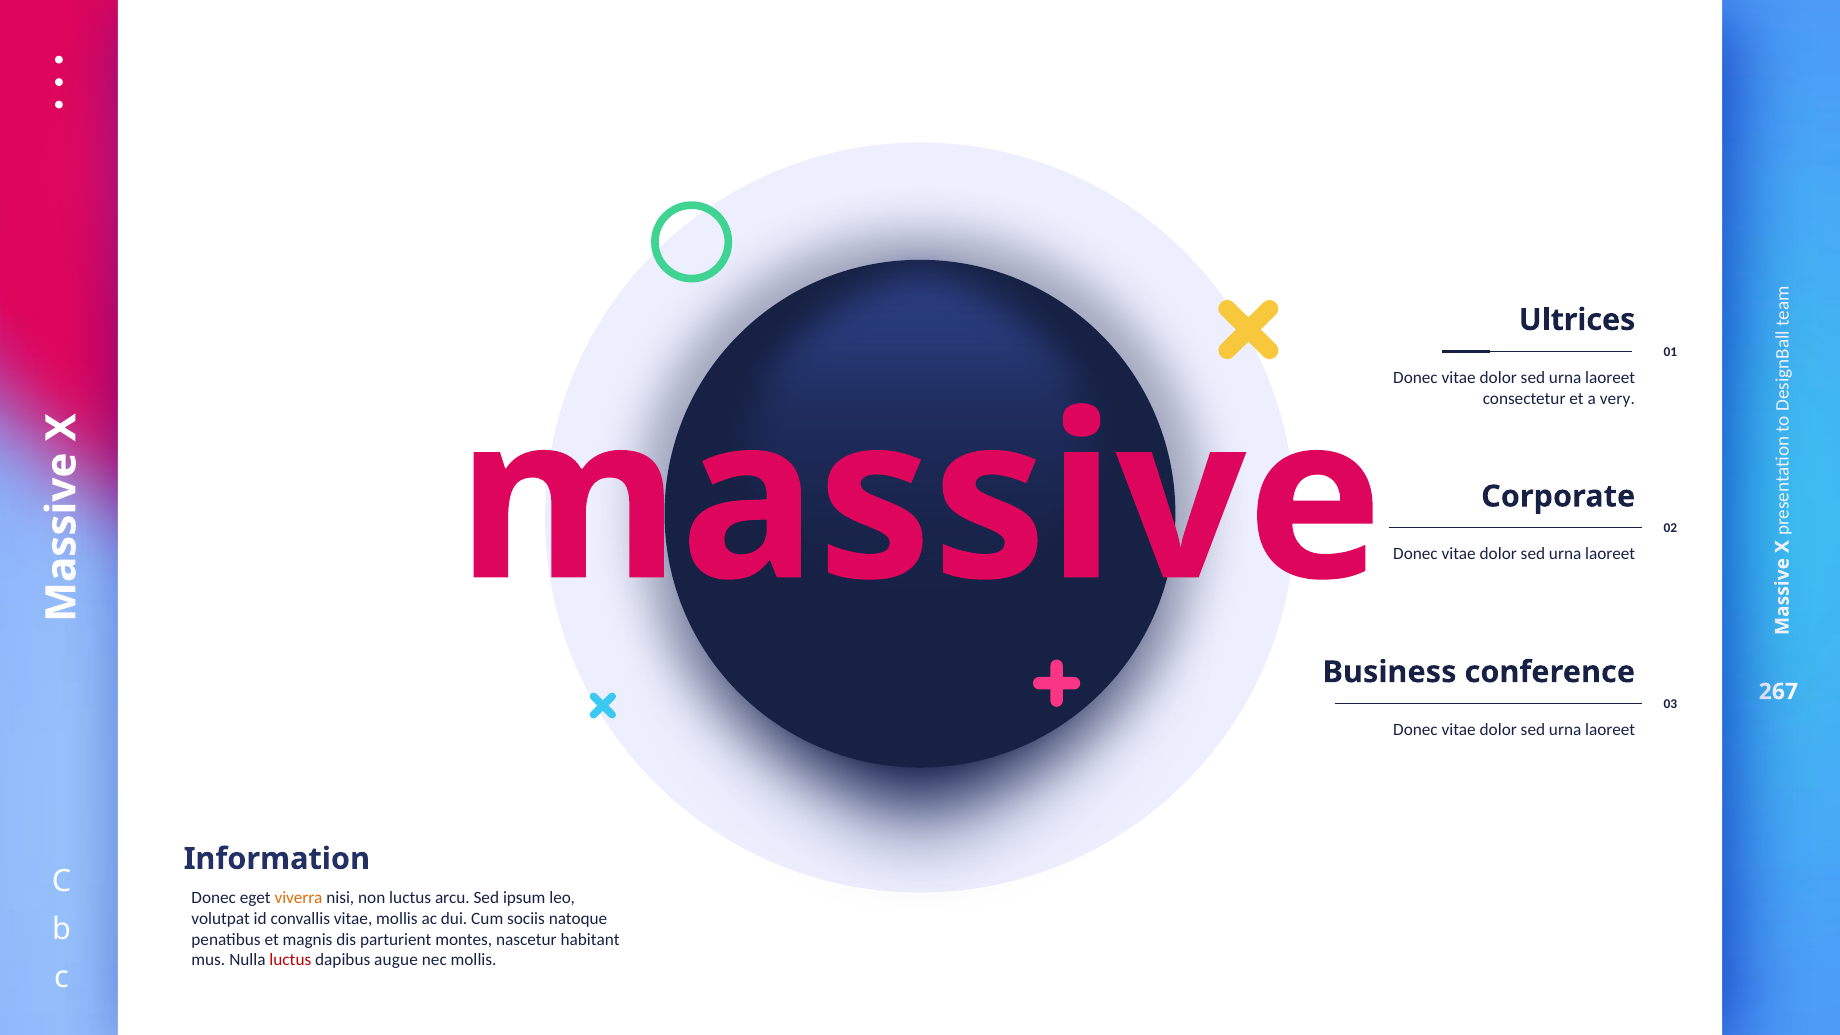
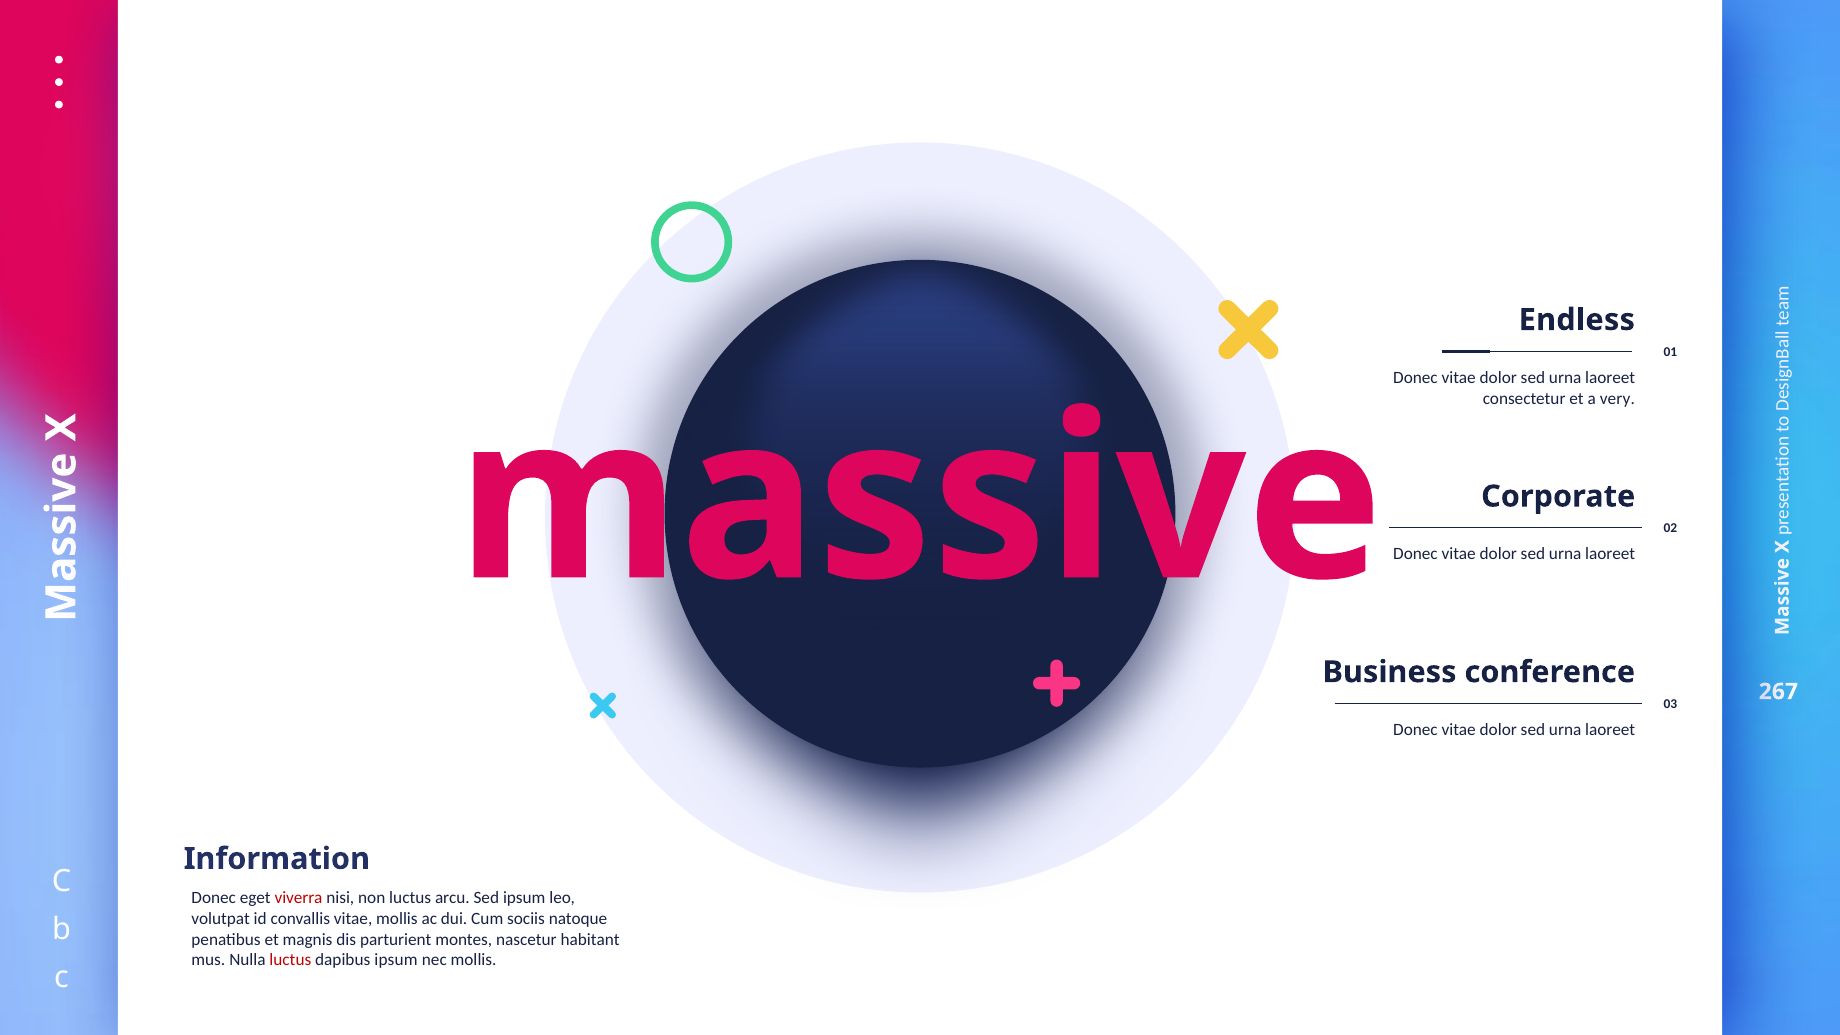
Ultrices: Ultrices -> Endless
viverra colour: orange -> red
dapibus augue: augue -> ipsum
